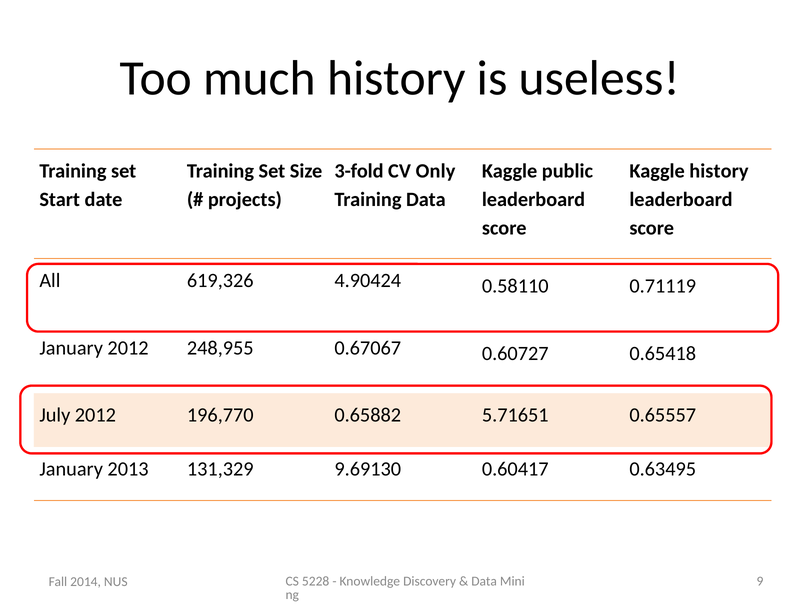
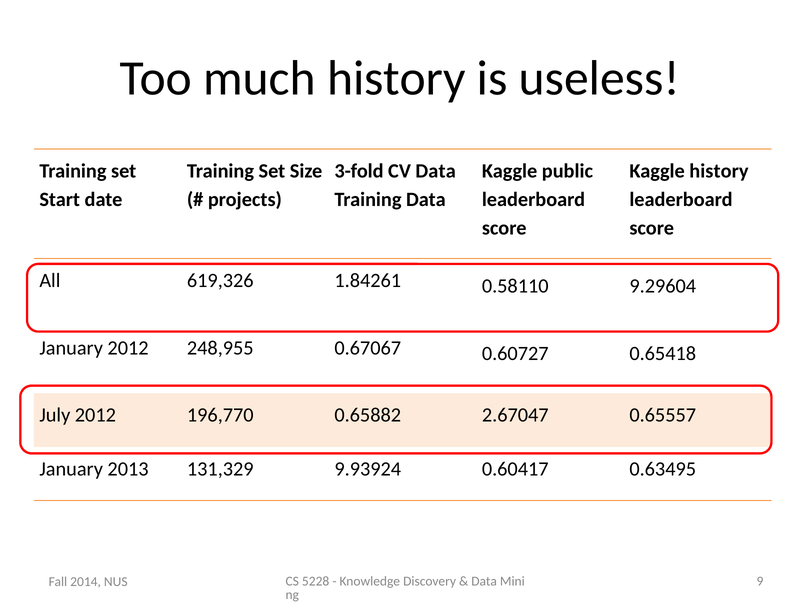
CV Only: Only -> Data
4.90424: 4.90424 -> 1.84261
0.71119: 0.71119 -> 9.29604
5.71651: 5.71651 -> 2.67047
9.69130: 9.69130 -> 9.93924
